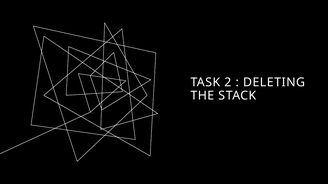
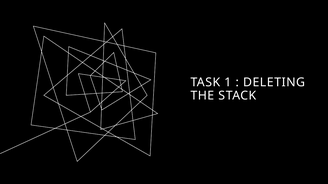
2: 2 -> 1
